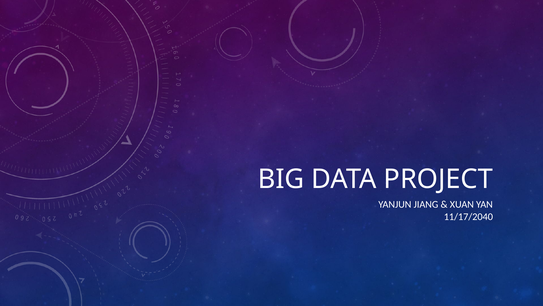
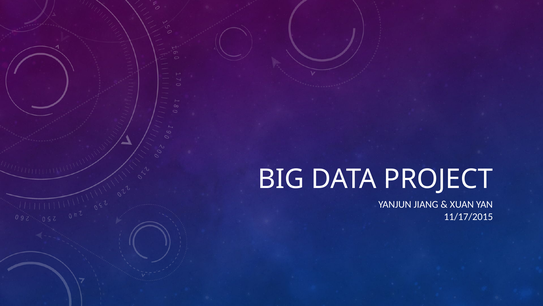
11/17/2040: 11/17/2040 -> 11/17/2015
